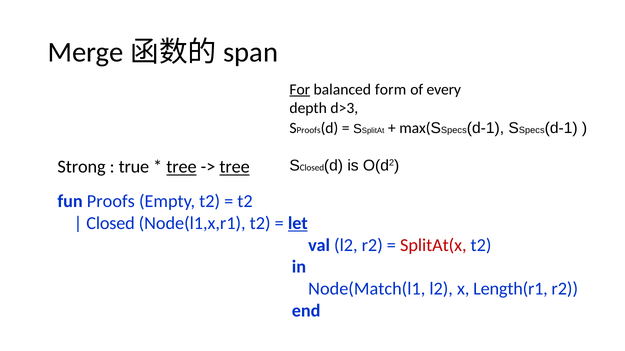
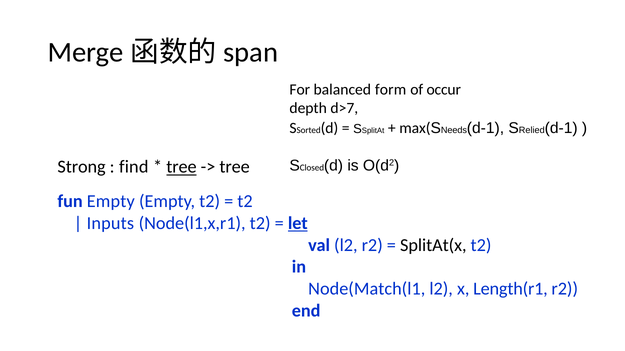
For underline: present -> none
every: every -> occur
d>3: d>3 -> d>7
Proofs at (309, 130): Proofs -> Sorted
Specs at (454, 130): Specs -> Needs
Specs at (532, 130): Specs -> Relied
true: true -> find
tree at (235, 167) underline: present -> none
fun Proofs: Proofs -> Empty
Closed at (111, 224): Closed -> Inputs
SplitAt(x colour: red -> black
